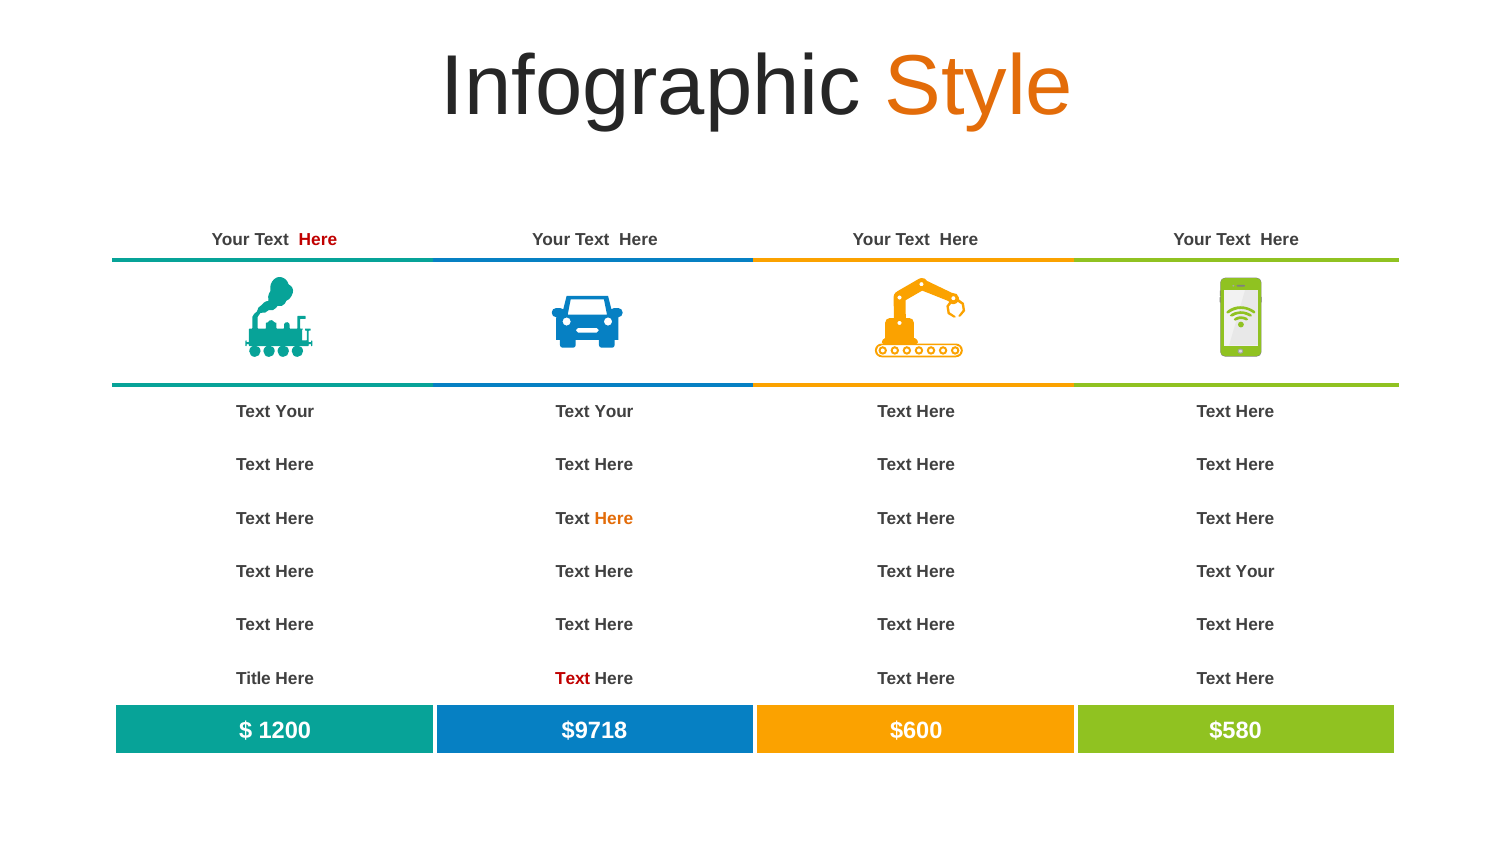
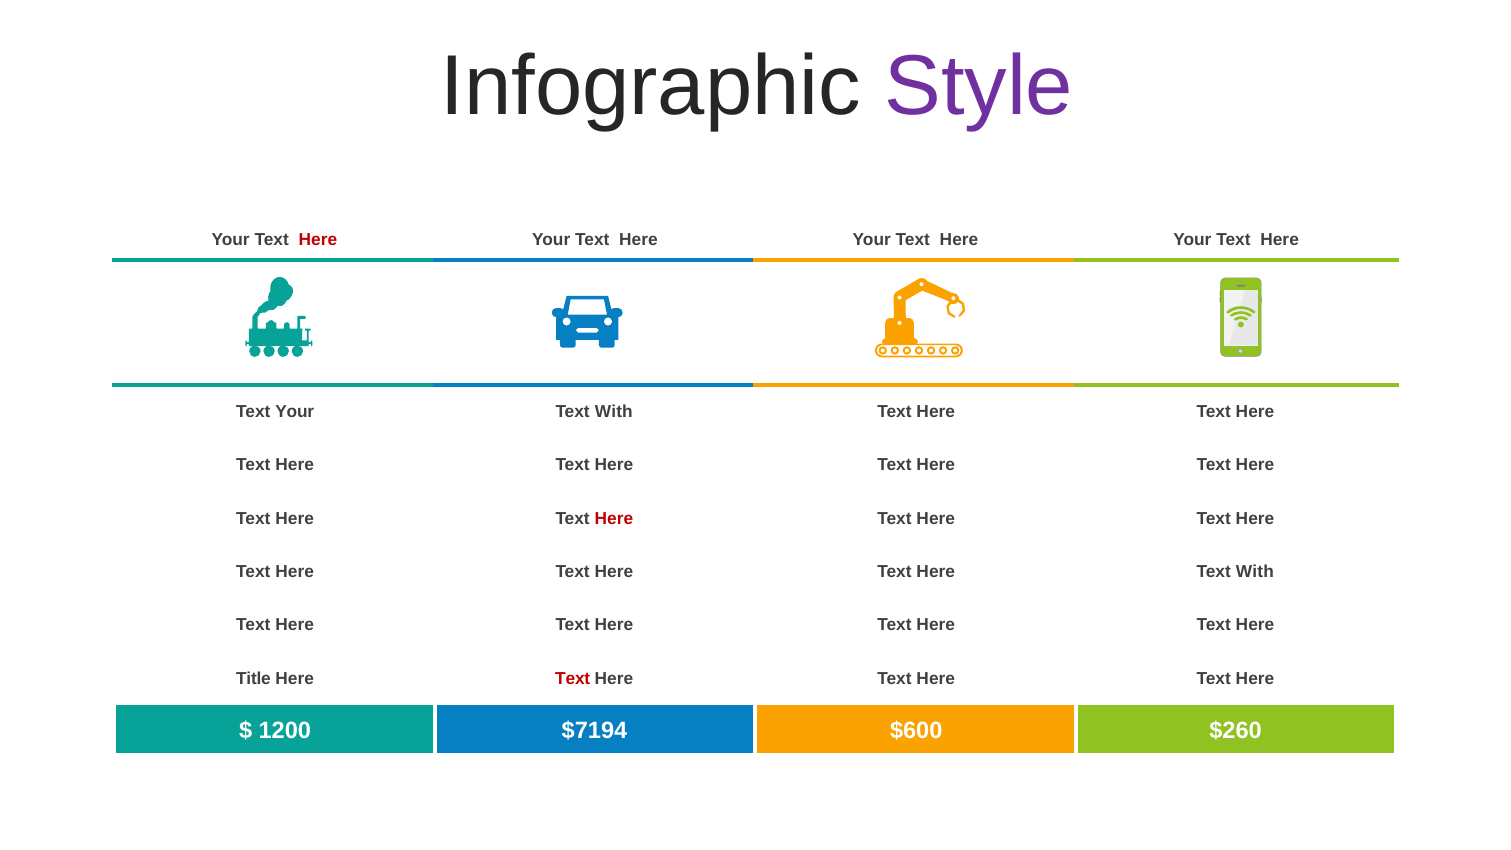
Style colour: orange -> purple
Your at (614, 412): Your -> With
Here at (614, 518) colour: orange -> red
Your at (1255, 572): Your -> With
$9718: $9718 -> $7194
$580: $580 -> $260
